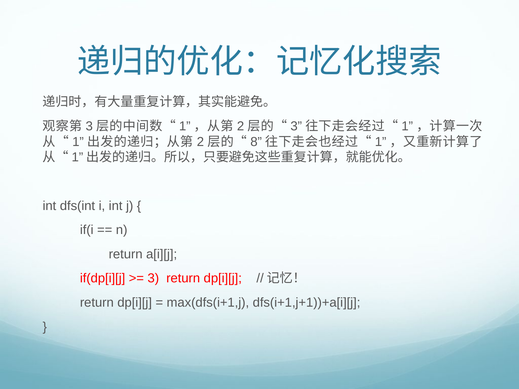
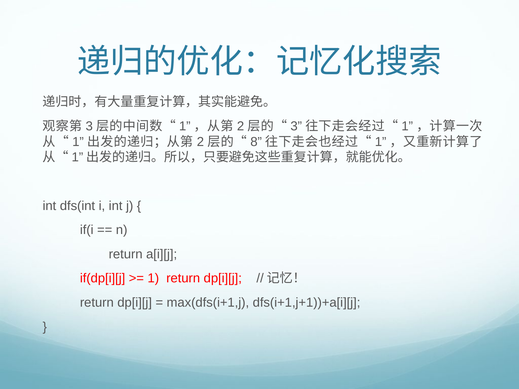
3 at (153, 279): 3 -> 1
